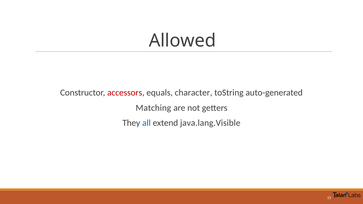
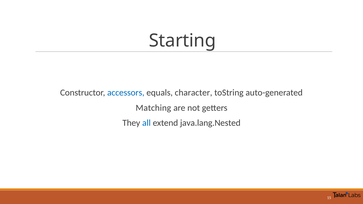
Allowed: Allowed -> Starting
accessors colour: red -> blue
java.lang.Visible: java.lang.Visible -> java.lang.Nested
